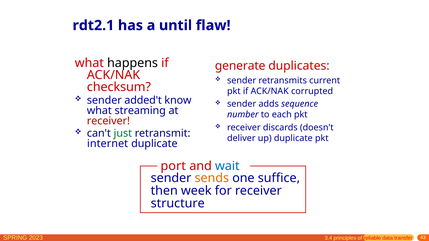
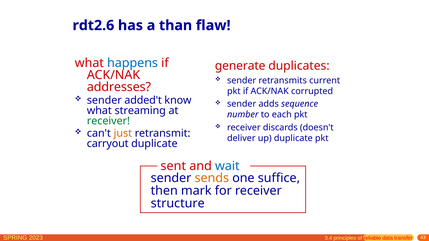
rdt2.1: rdt2.1 -> rdt2.6
until: until -> than
happens colour: black -> blue
checksum: checksum -> addresses
receiver at (108, 121) colour: red -> green
just colour: green -> orange
internet: internet -> carryout
port: port -> sent
week: week -> mark
